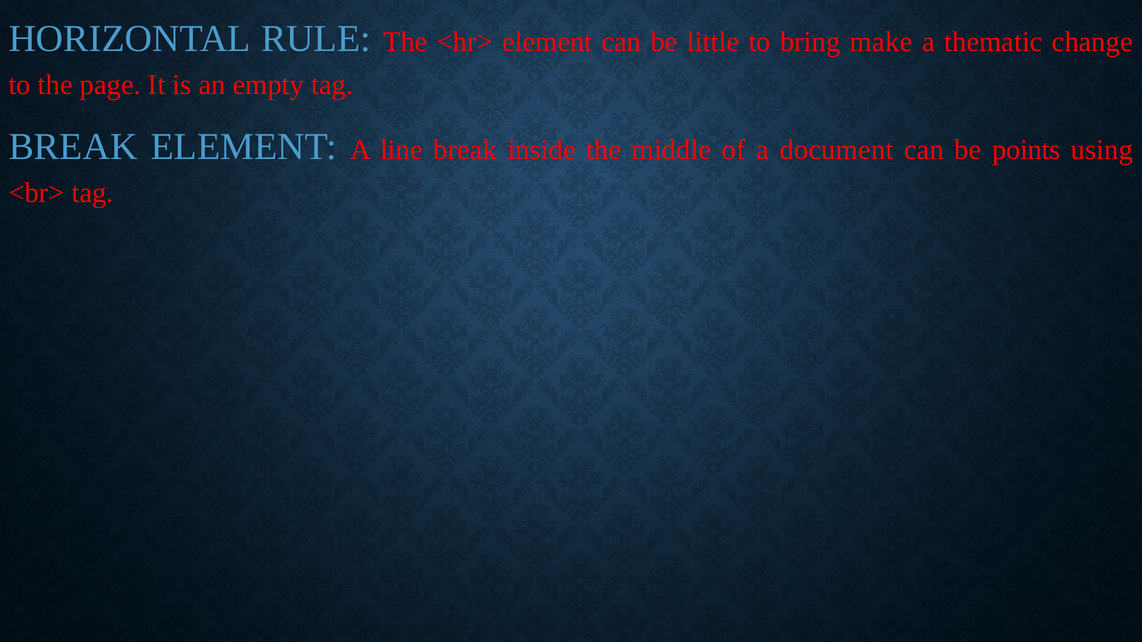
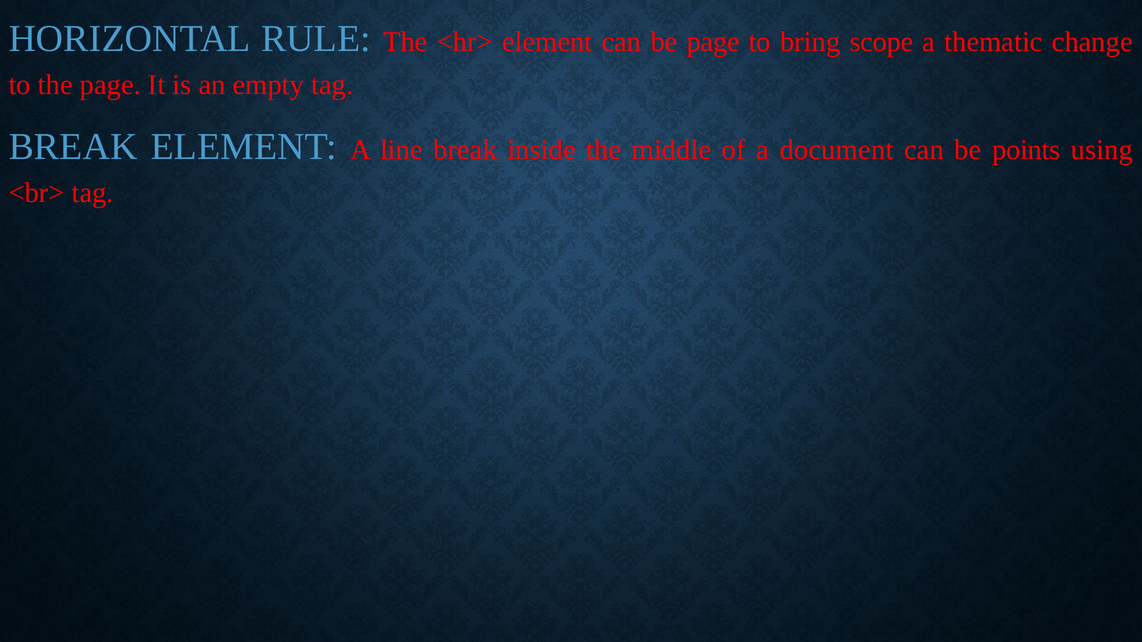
be little: little -> page
make: make -> scope
